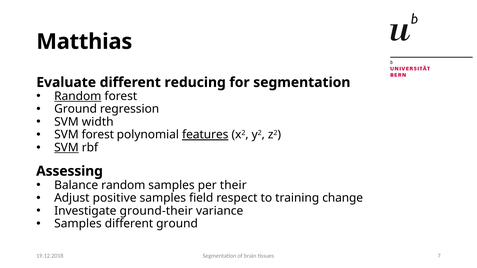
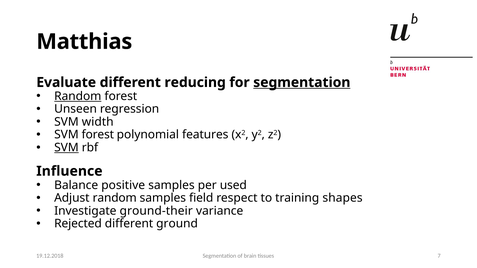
segmentation at (302, 82) underline: none -> present
Ground at (76, 109): Ground -> Unseen
features underline: present -> none
Assessing: Assessing -> Influence
Balance random: random -> positive
their: their -> used
Adjust positive: positive -> random
change: change -> shapes
Samples at (78, 224): Samples -> Rejected
